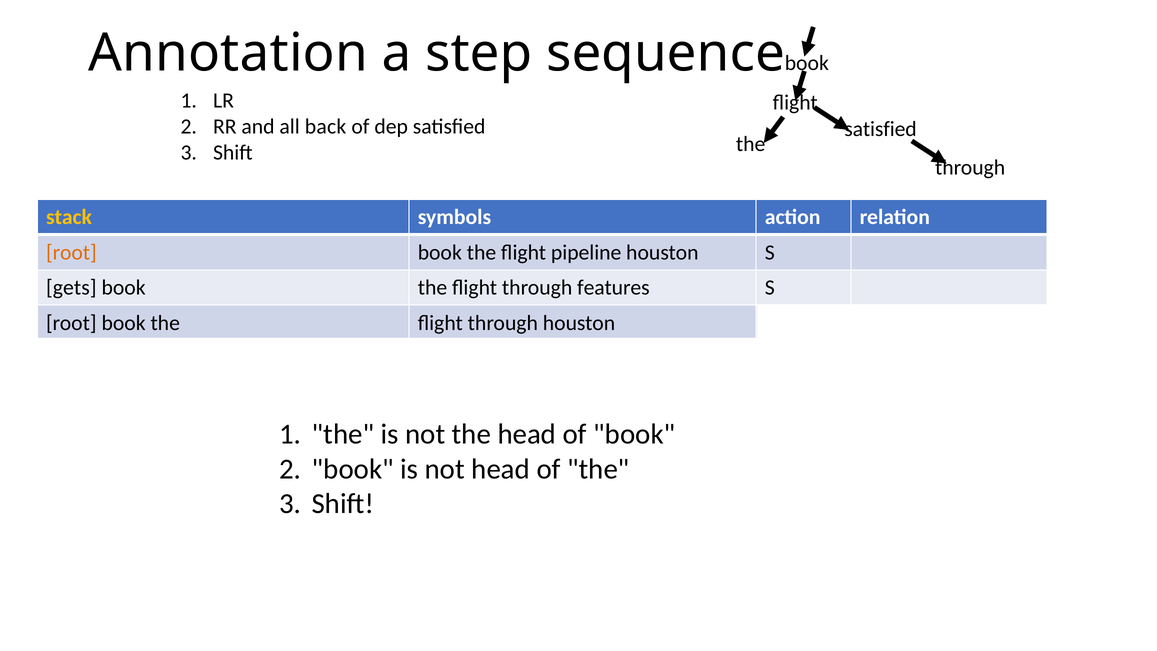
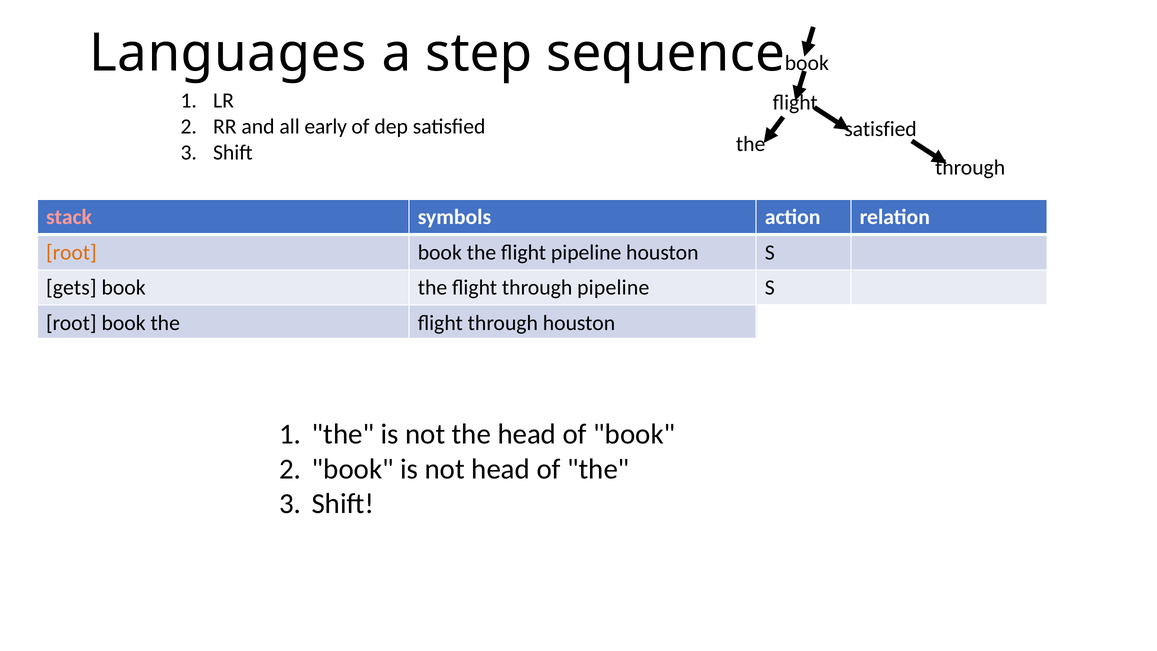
Annotation: Annotation -> Languages
back: back -> early
stack colour: yellow -> pink
through features: features -> pipeline
